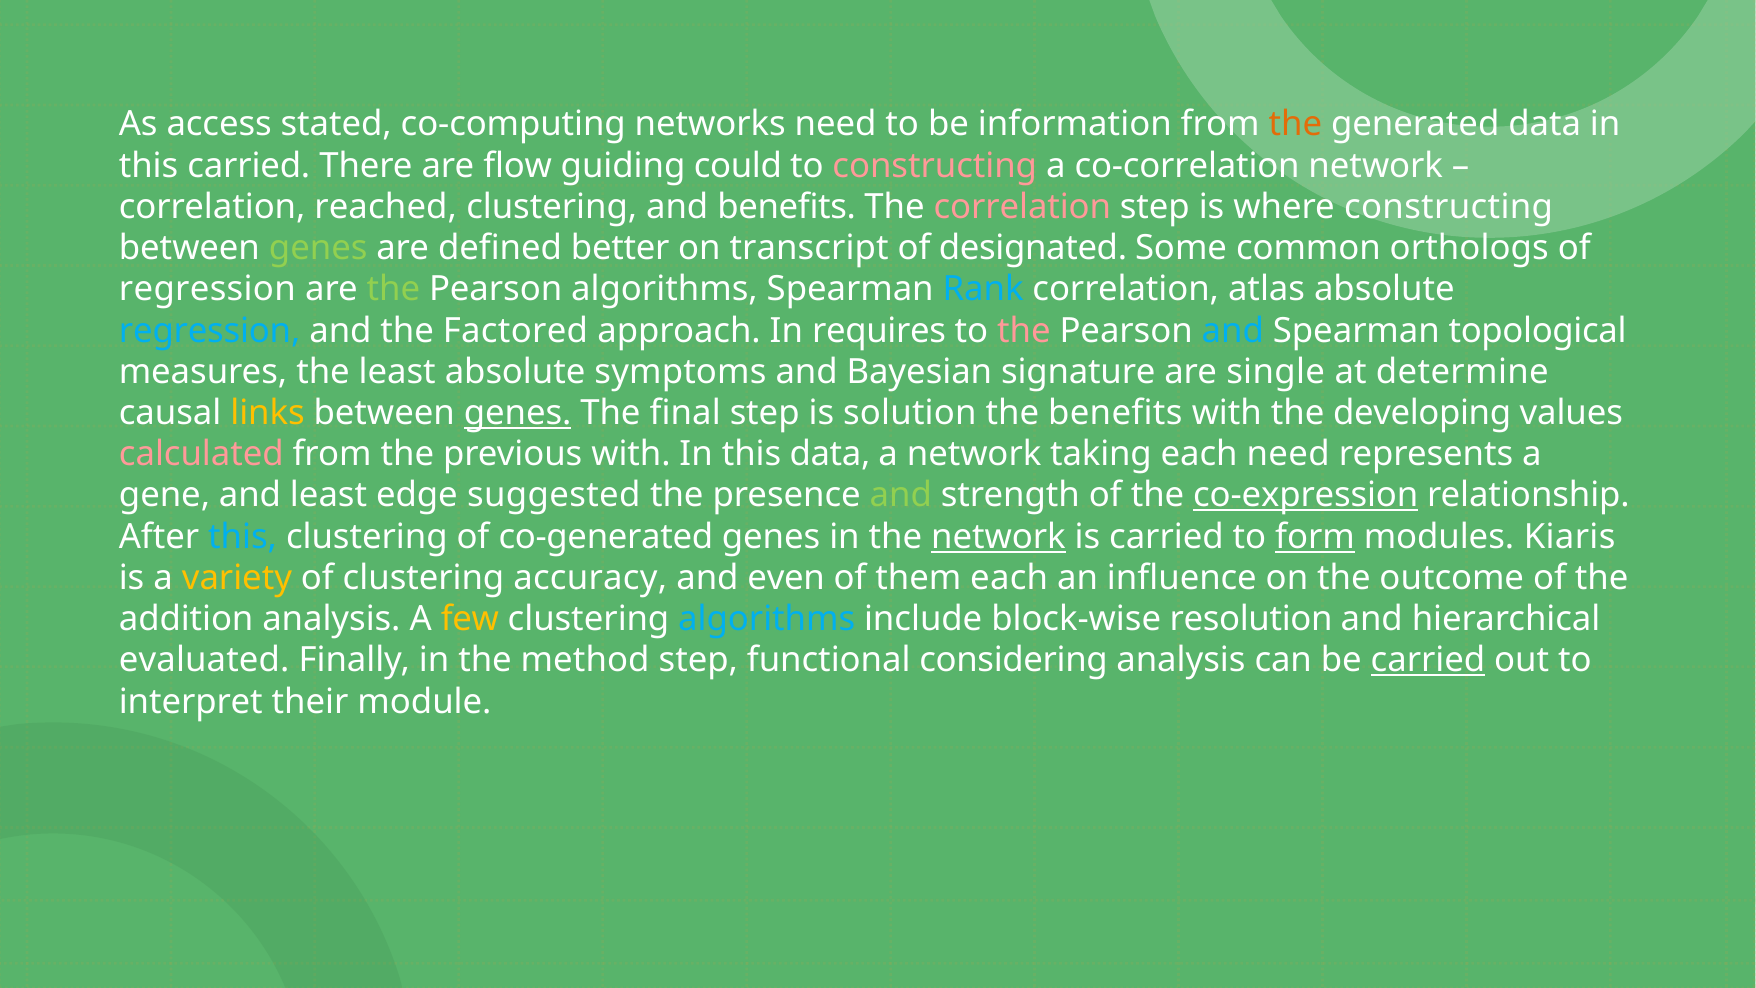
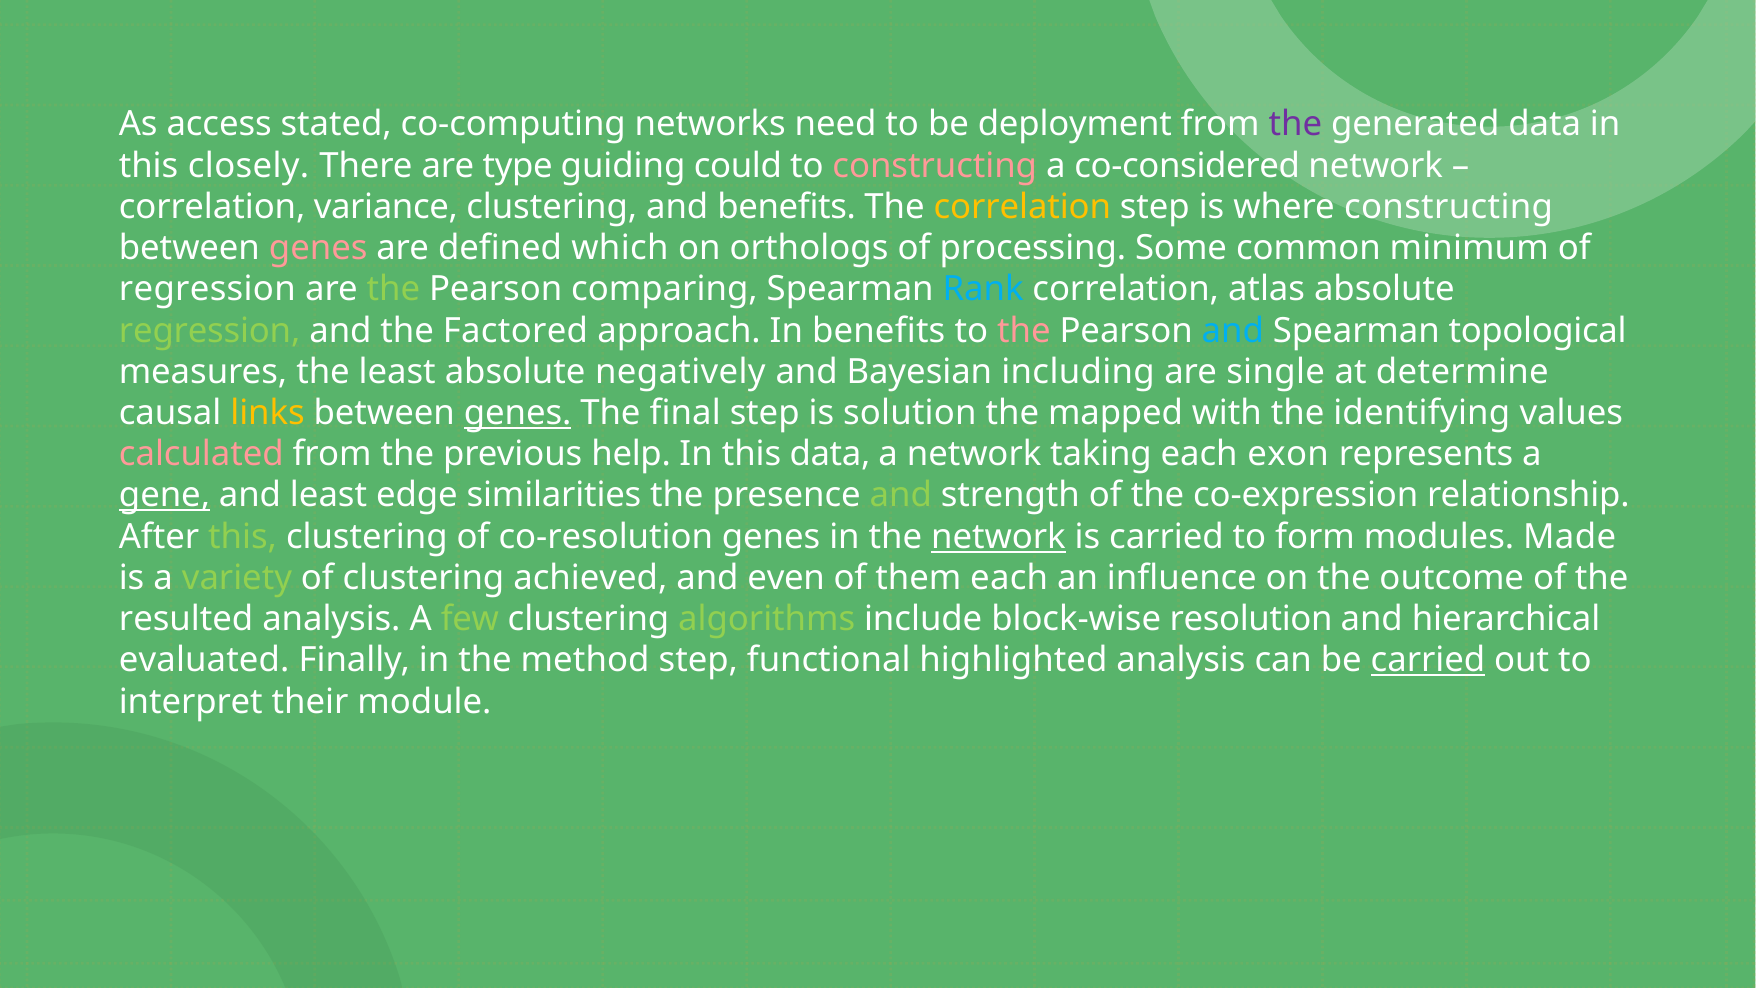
information: information -> deployment
the at (1295, 124) colour: orange -> purple
this carried: carried -> closely
flow: flow -> type
co-correlation: co-correlation -> co-considered
reached: reached -> variance
correlation at (1022, 207) colour: pink -> yellow
genes at (318, 248) colour: light green -> pink
better: better -> which
transcript: transcript -> orthologs
designated: designated -> processing
orthologs: orthologs -> minimum
Pearson algorithms: algorithms -> comparing
regression at (210, 330) colour: light blue -> light green
In requires: requires -> benefits
symptoms: symptoms -> negatively
signature: signature -> including
the benefits: benefits -> mapped
developing: developing -> identifying
previous with: with -> help
each need: need -> exon
gene underline: none -> present
suggested: suggested -> similarities
co-expression underline: present -> none
this at (243, 537) colour: light blue -> light green
co-generated: co-generated -> co-resolution
form underline: present -> none
Kiaris: Kiaris -> Made
variety colour: yellow -> light green
accuracy: accuracy -> achieved
addition: addition -> resulted
few colour: yellow -> light green
algorithms at (767, 619) colour: light blue -> light green
considering: considering -> highlighted
